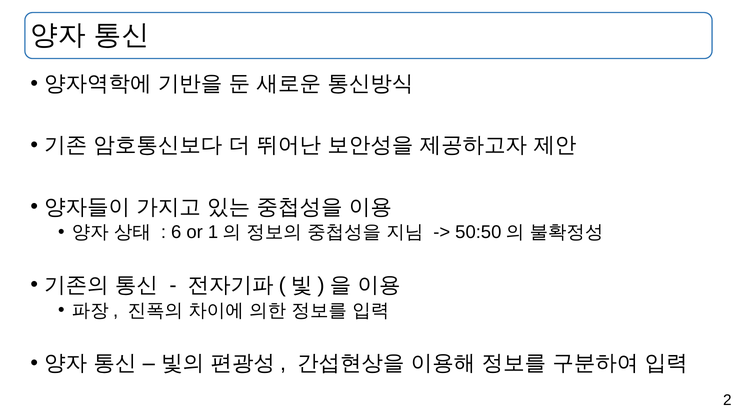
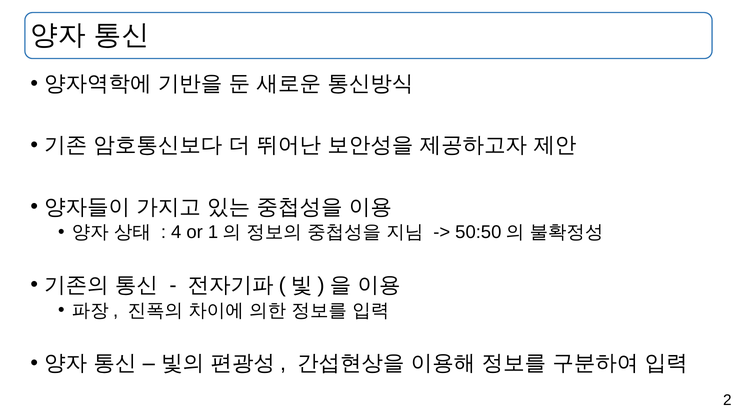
6: 6 -> 4
